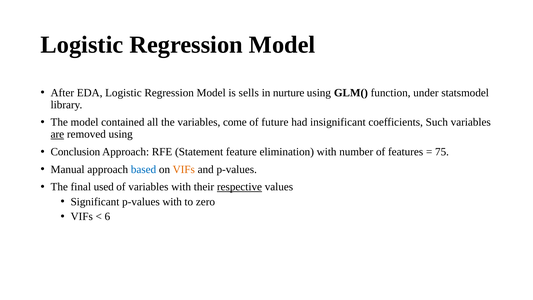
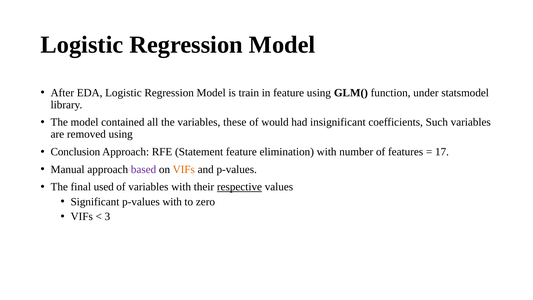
sells: sells -> train
in nurture: nurture -> feature
come: come -> these
future: future -> would
are underline: present -> none
75: 75 -> 17
based colour: blue -> purple
6: 6 -> 3
